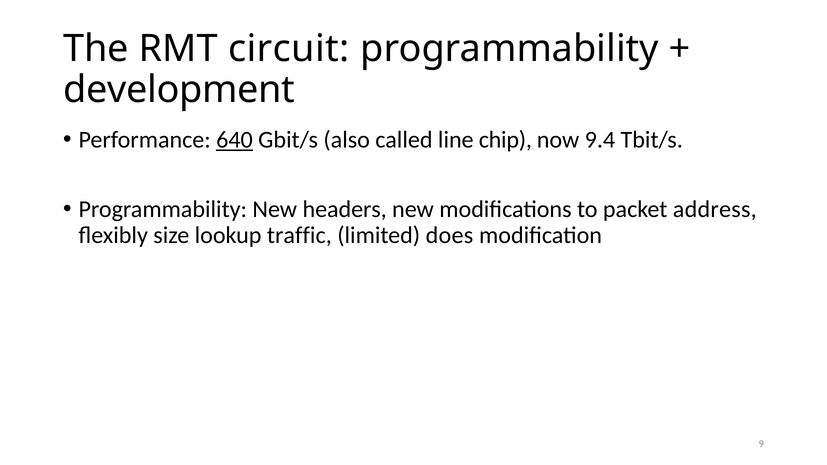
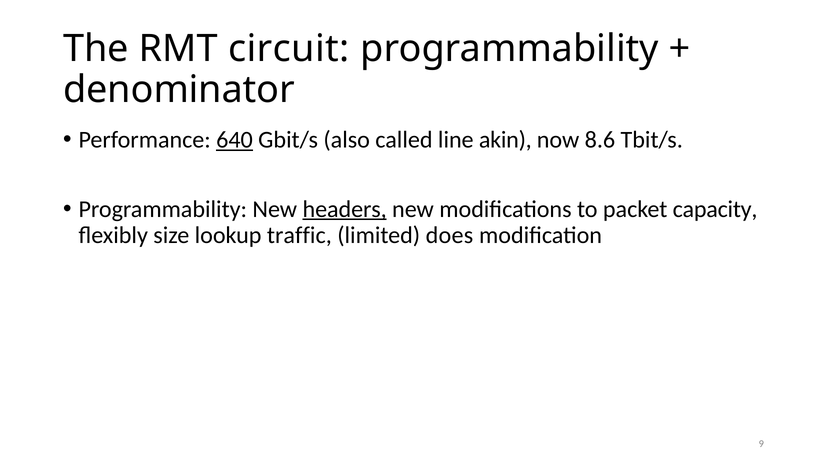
development: development -> denominator
chip: chip -> akin
9.4: 9.4 -> 8.6
headers underline: none -> present
address: address -> capacity
